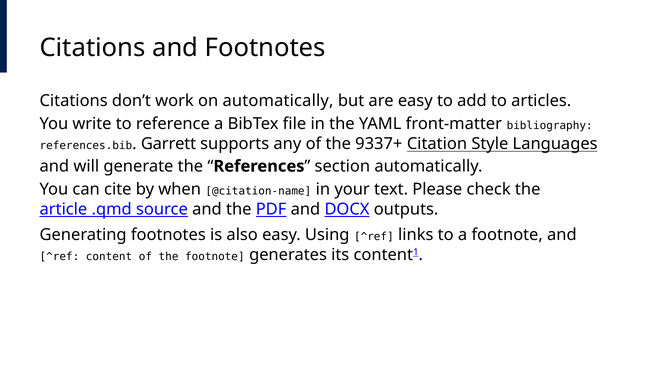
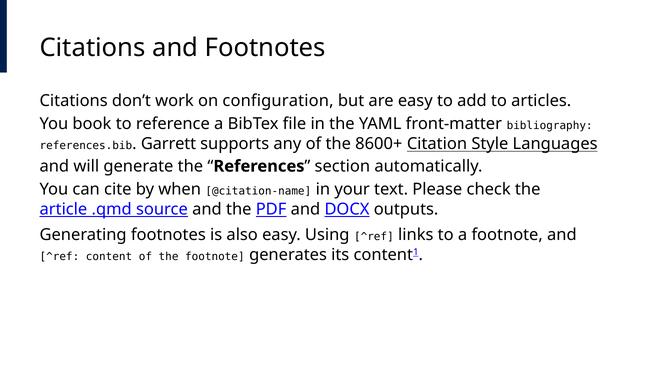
on automatically: automatically -> configuration
write: write -> book
9337+: 9337+ -> 8600+
